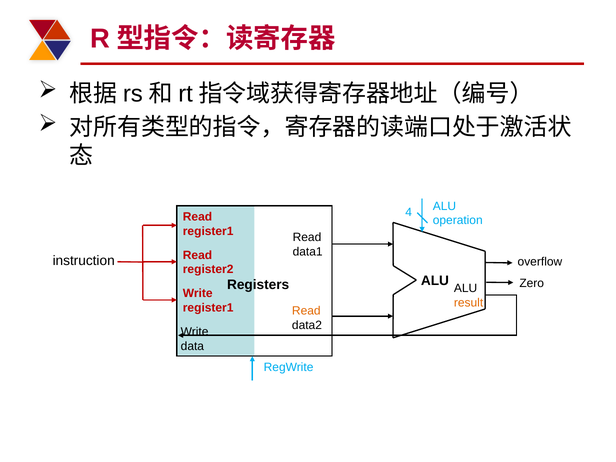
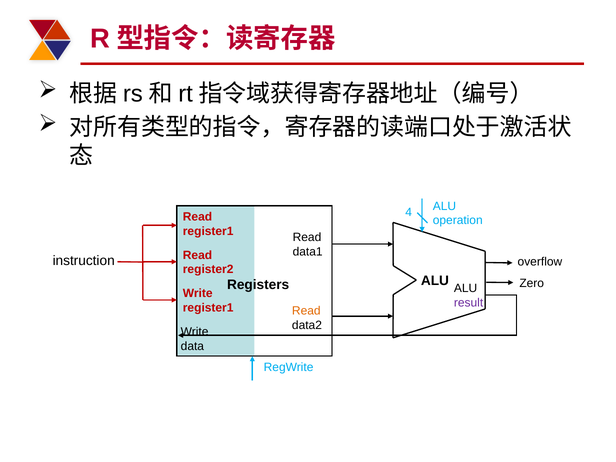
result colour: orange -> purple
